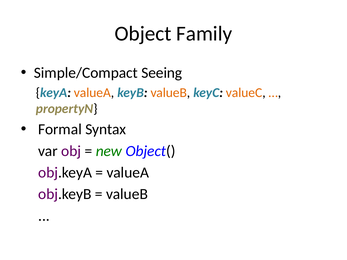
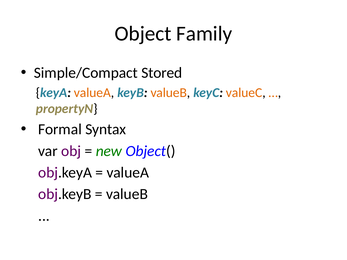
Seeing: Seeing -> Stored
